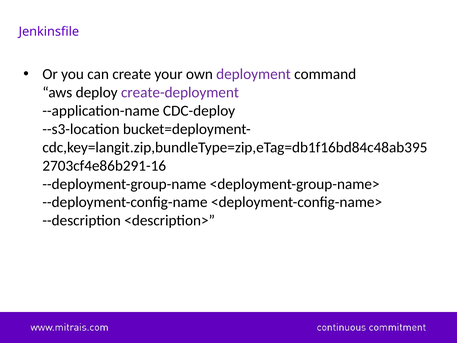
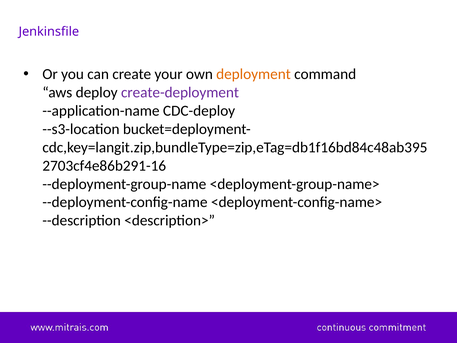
deployment colour: purple -> orange
